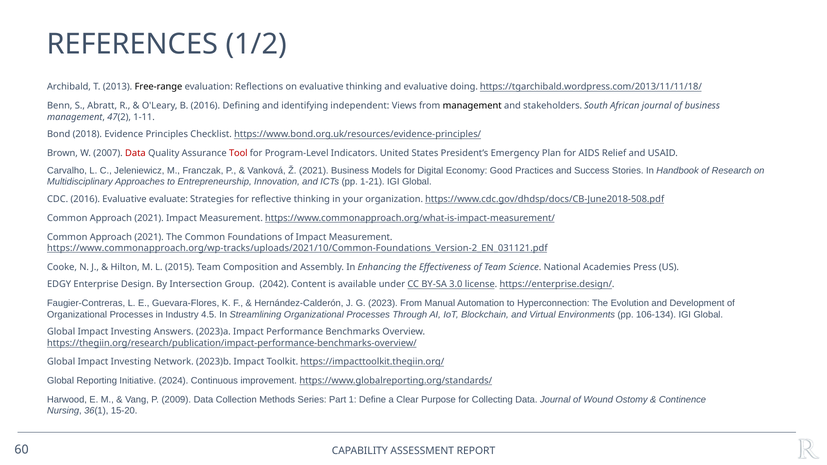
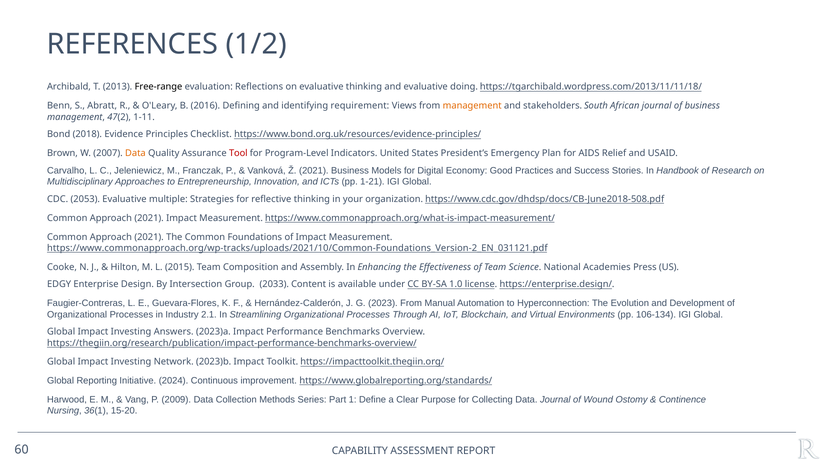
independent: independent -> requirement
management at (472, 106) colour: black -> orange
Data at (135, 153) colour: red -> orange
CDC 2016: 2016 -> 2053
evaluate: evaluate -> multiple
2042: 2042 -> 2033
3.0: 3.0 -> 1.0
4.5: 4.5 -> 2.1
